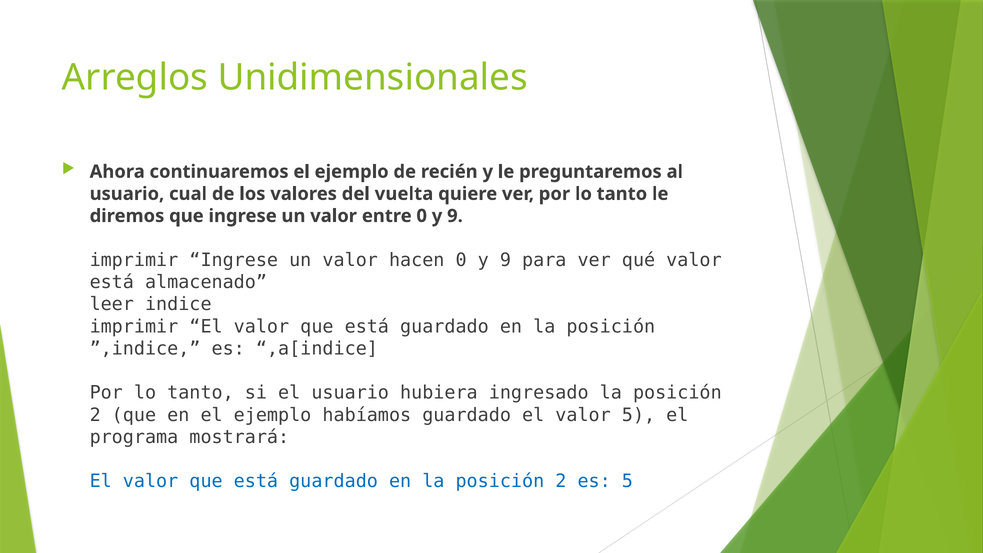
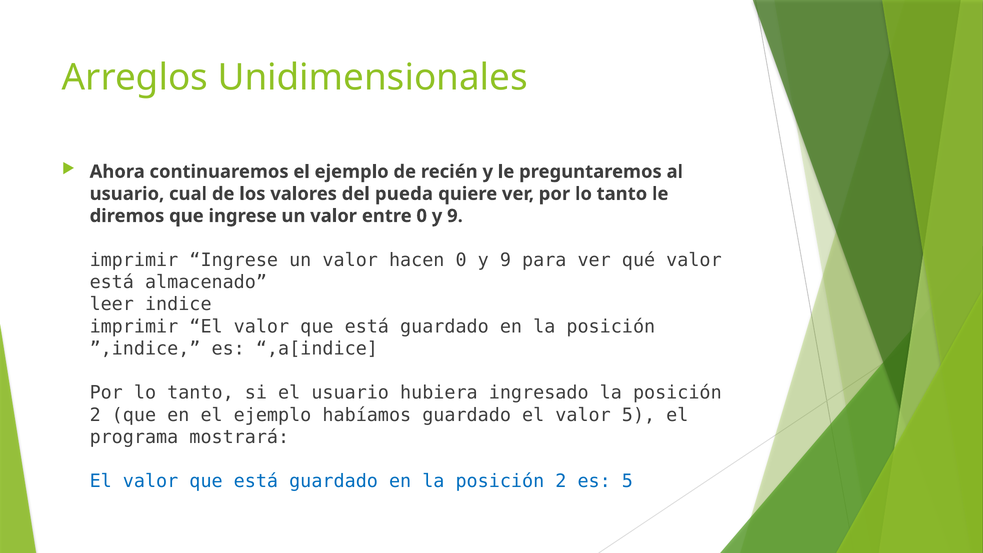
vuelta: vuelta -> pueda
